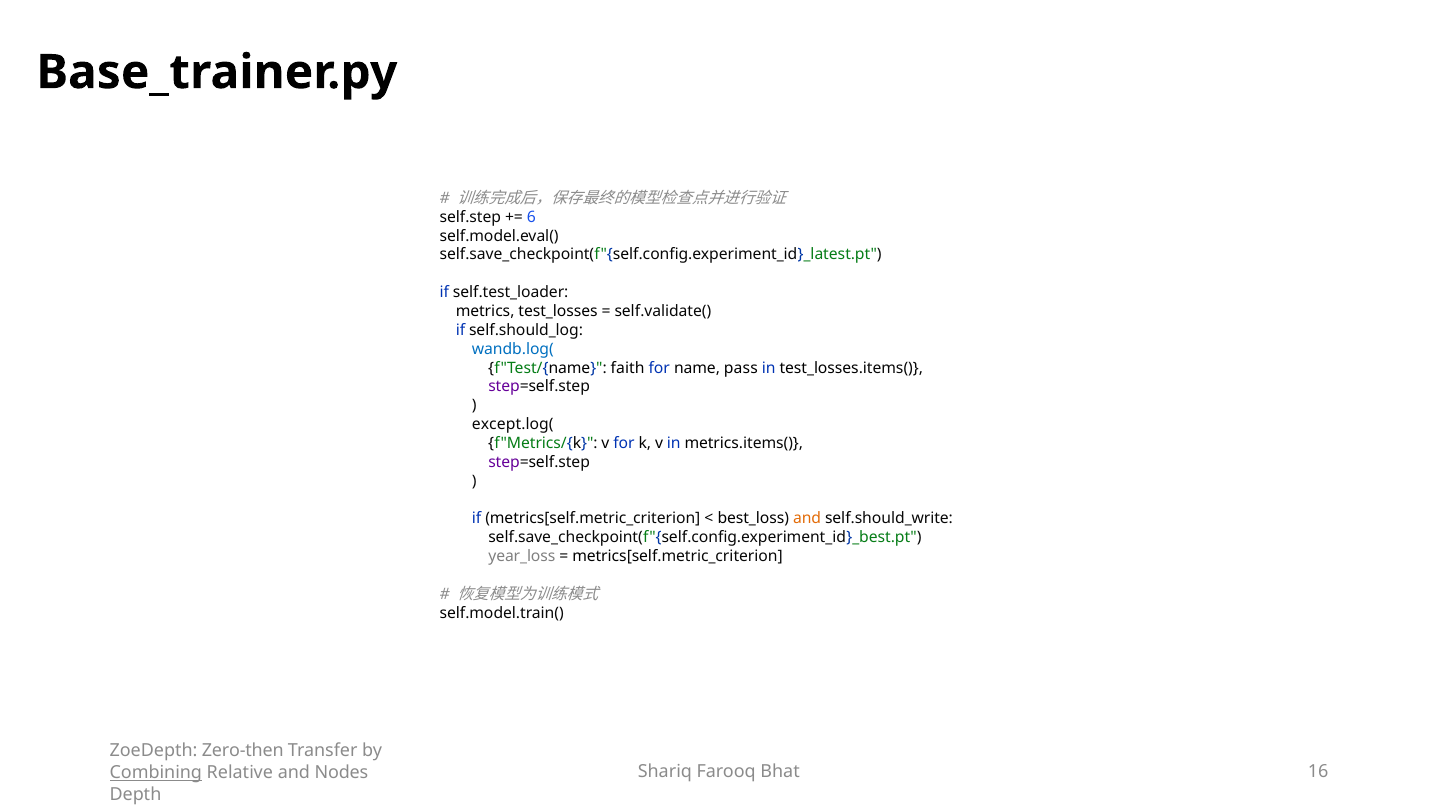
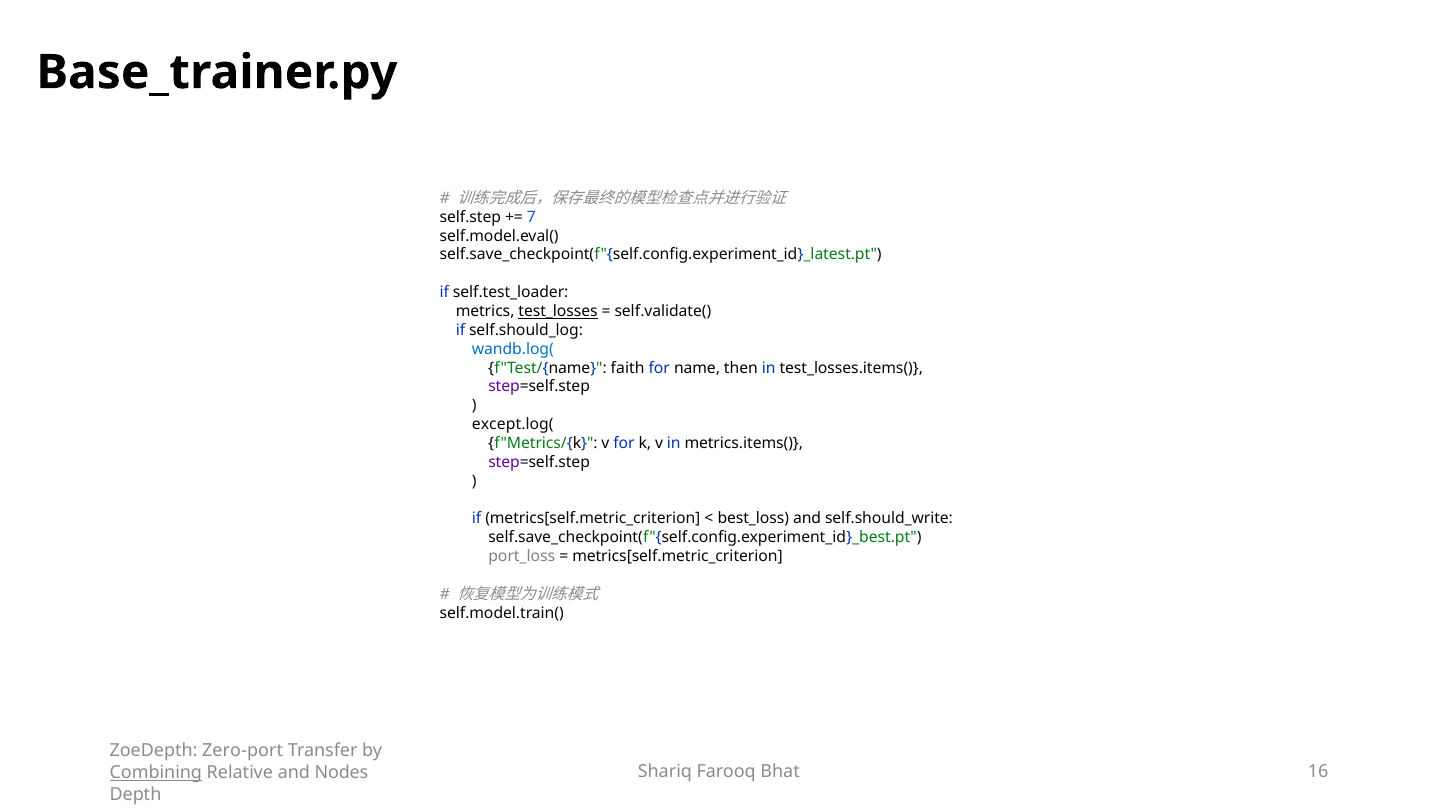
6: 6 -> 7
test_losses underline: none -> present
pass: pass -> then
and at (807, 519) colour: orange -> black
year_loss: year_loss -> port_loss
Zero-then: Zero-then -> Zero-port
